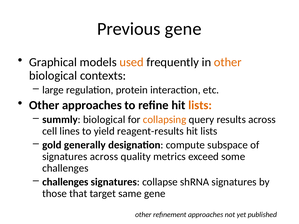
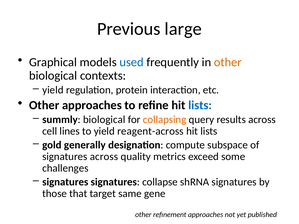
Previous gene: gene -> large
used colour: orange -> blue
large at (53, 90): large -> yield
lists at (200, 105) colour: orange -> blue
reagent-results: reagent-results -> reagent-across
challenges at (65, 182): challenges -> signatures
